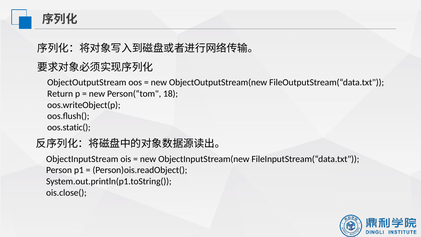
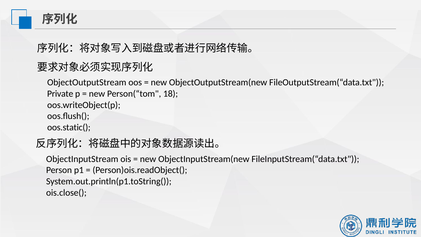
Return: Return -> Private
